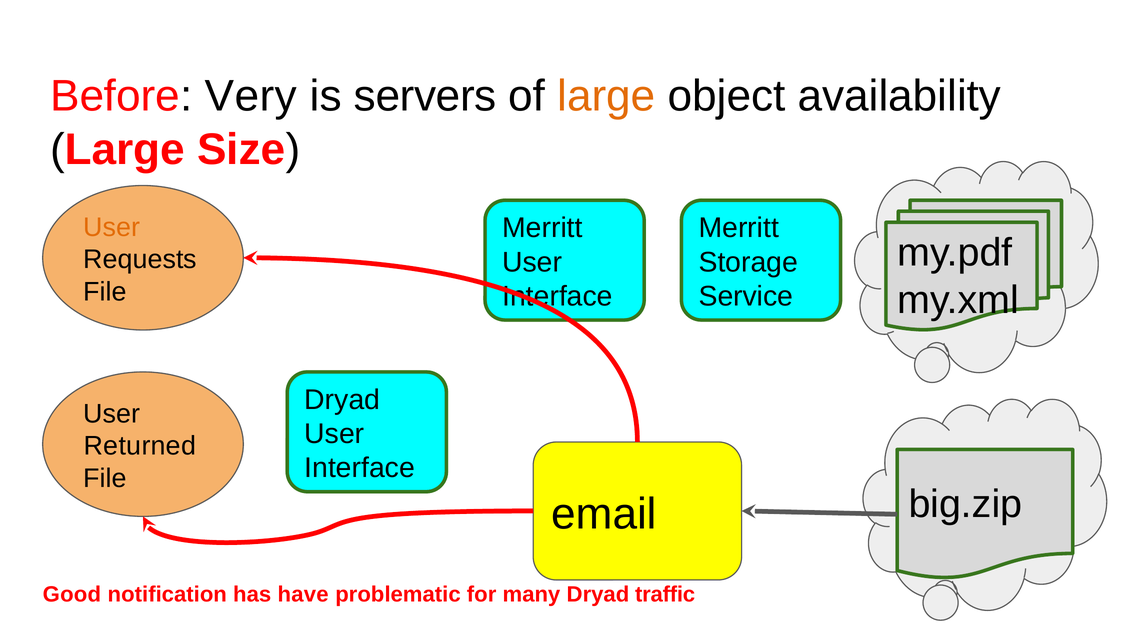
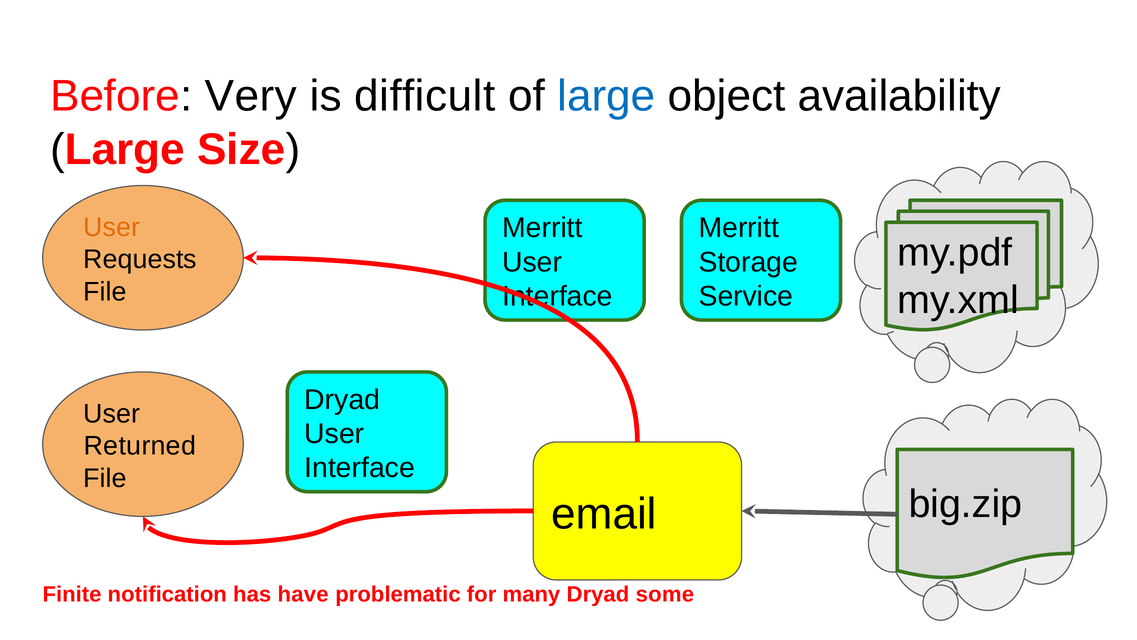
servers: servers -> difficult
large at (606, 96) colour: orange -> blue
Good: Good -> Finite
traffic: traffic -> some
